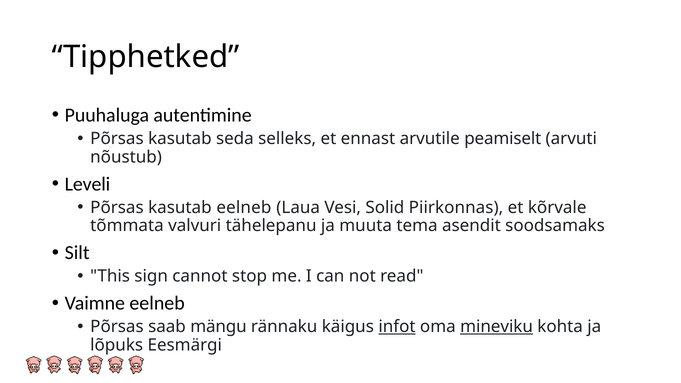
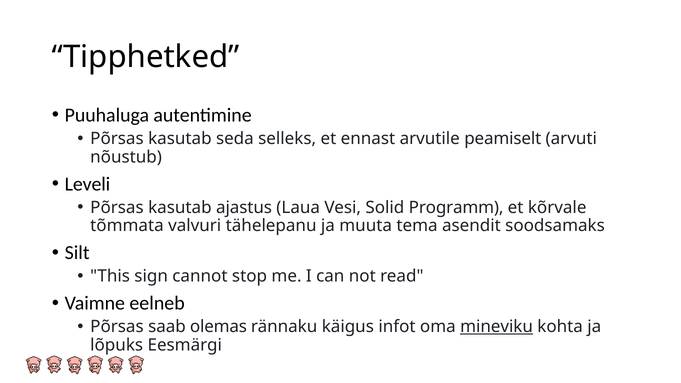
kasutab eelneb: eelneb -> ajastus
Piirkonnas: Piirkonnas -> Programm
mängu: mängu -> olemas
infot underline: present -> none
